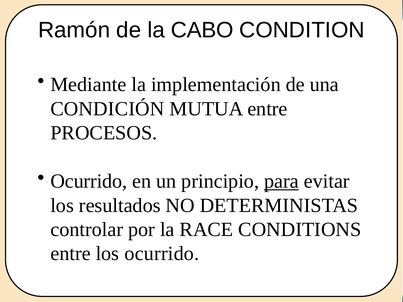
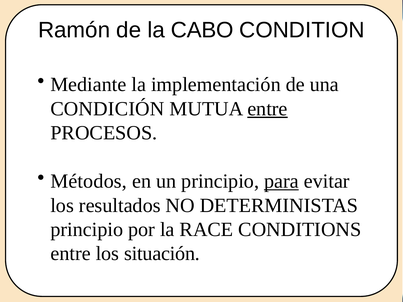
entre at (267, 109) underline: none -> present
Ocurrido at (89, 181): Ocurrido -> Métodos
controlar at (87, 230): controlar -> principio
los ocurrido: ocurrido -> situación
